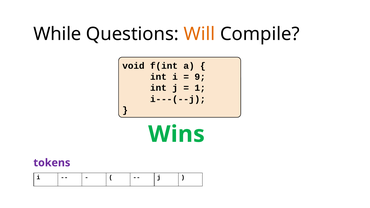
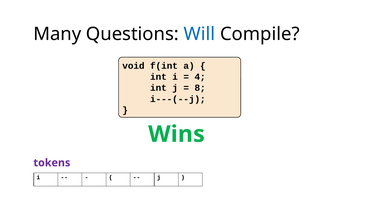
While: While -> Many
Will colour: orange -> blue
9: 9 -> 4
1: 1 -> 8
